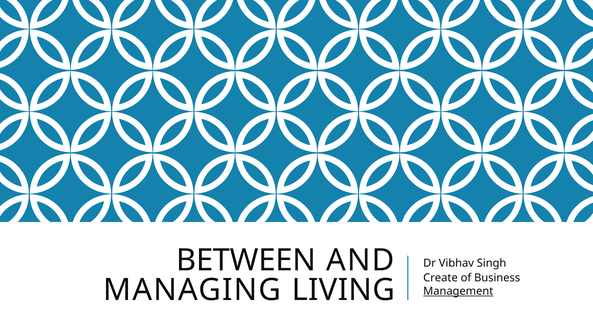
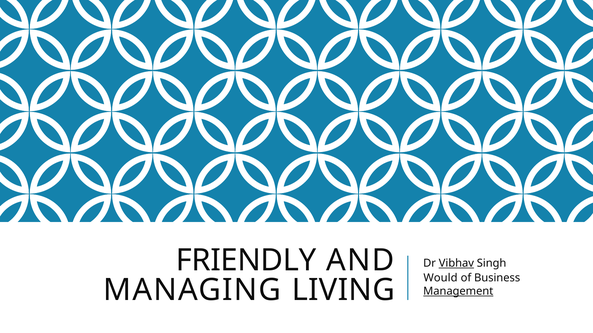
BETWEEN: BETWEEN -> FRIENDLY
Vibhav underline: none -> present
Create: Create -> Would
